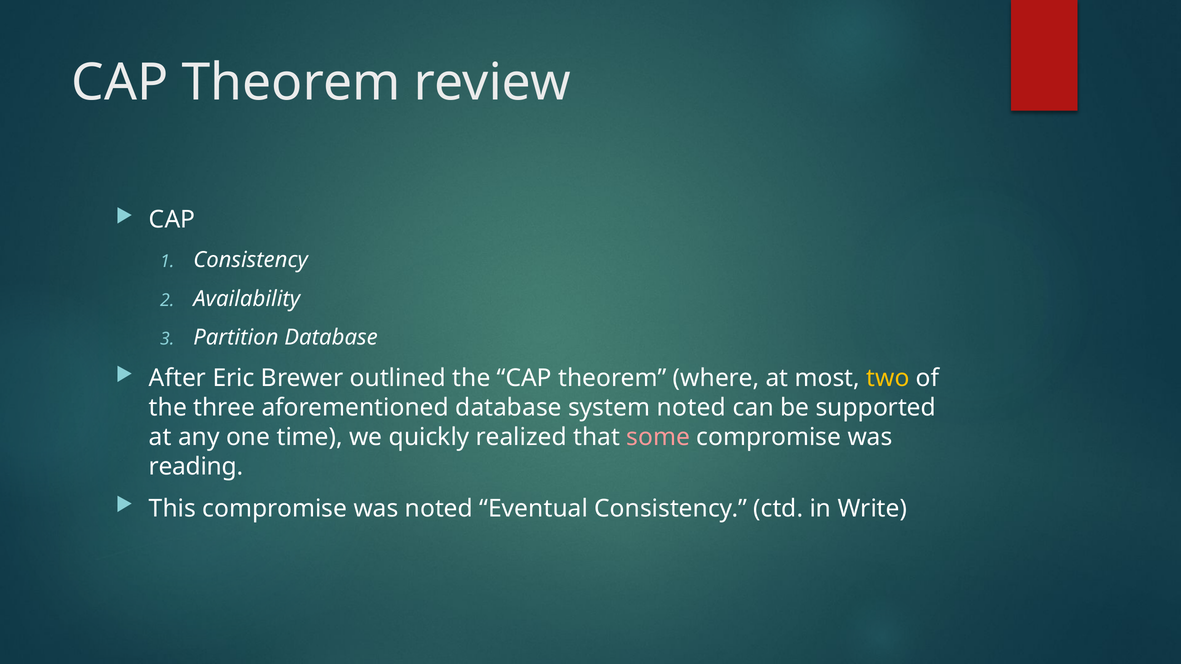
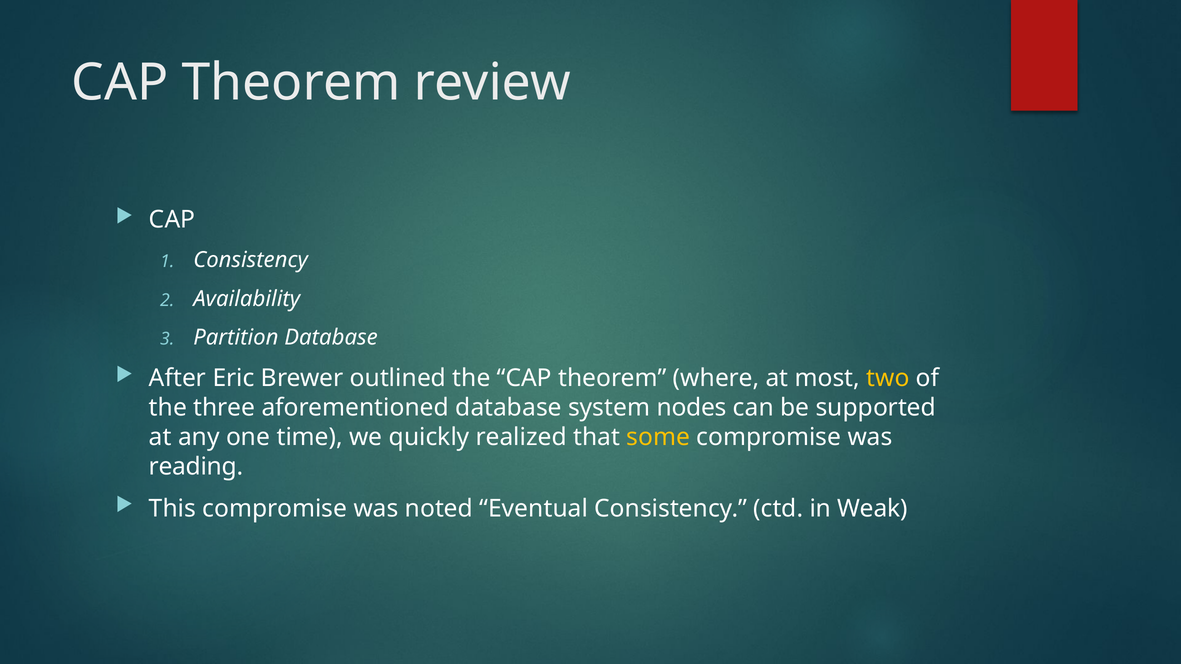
system noted: noted -> nodes
some colour: pink -> yellow
Write: Write -> Weak
